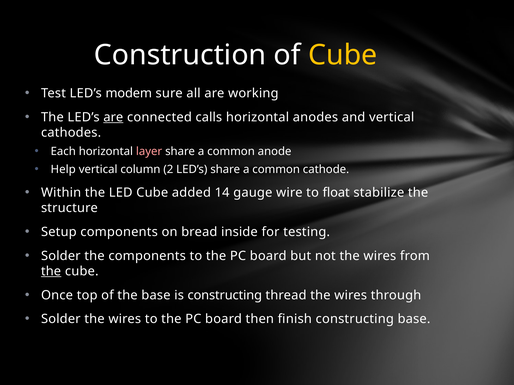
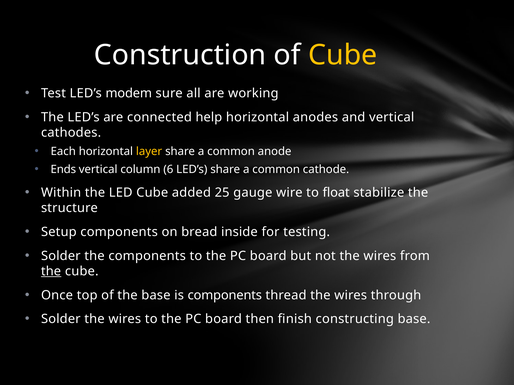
are at (113, 117) underline: present -> none
calls: calls -> help
layer colour: pink -> yellow
Help: Help -> Ends
2: 2 -> 6
14: 14 -> 25
is constructing: constructing -> components
